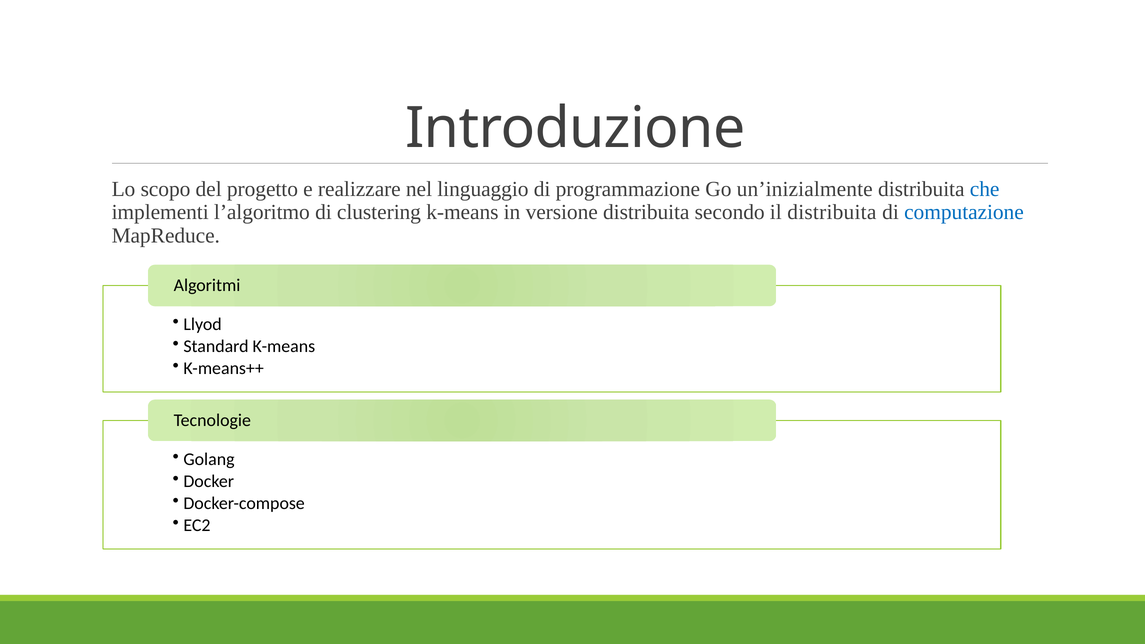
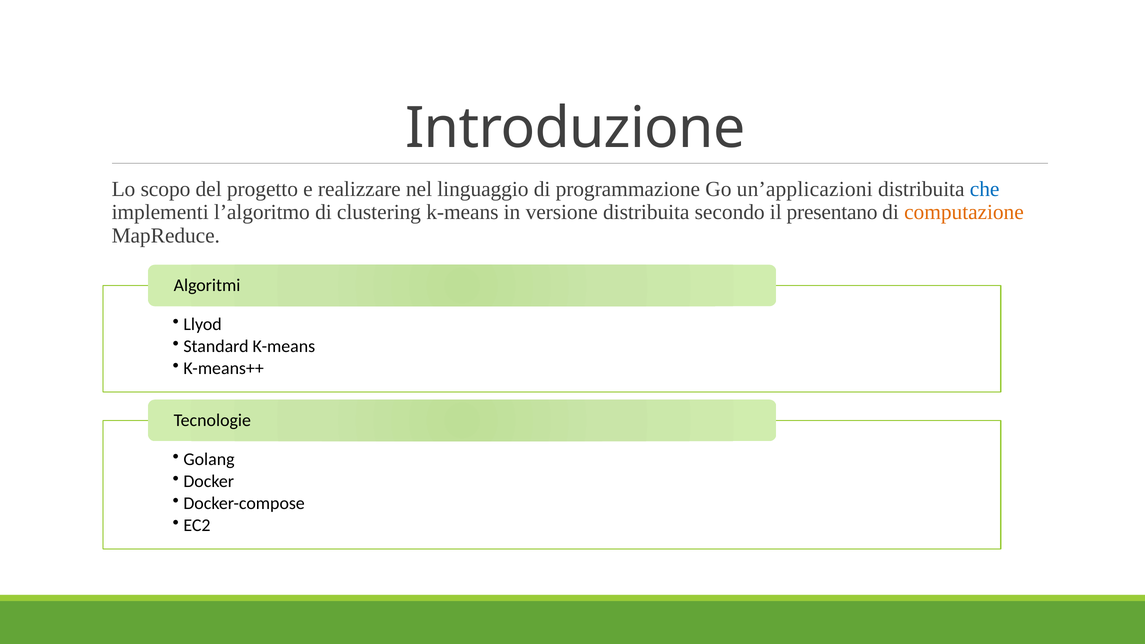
un’inizialmente: un’inizialmente -> un’applicazioni
il distribuita: distribuita -> presentano
computazione colour: blue -> orange
